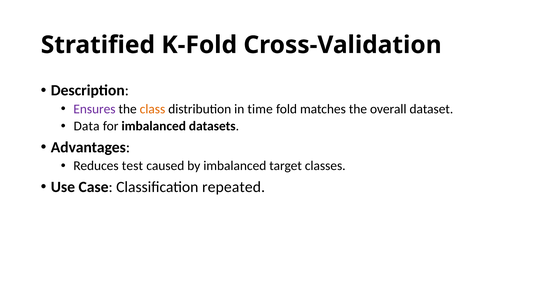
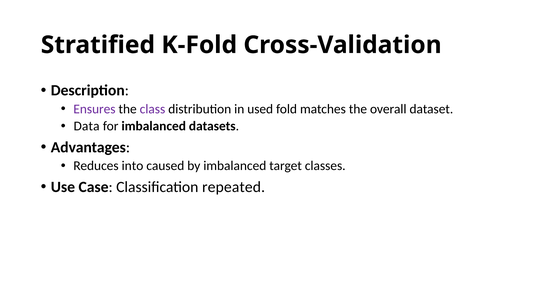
class colour: orange -> purple
time: time -> used
test: test -> into
